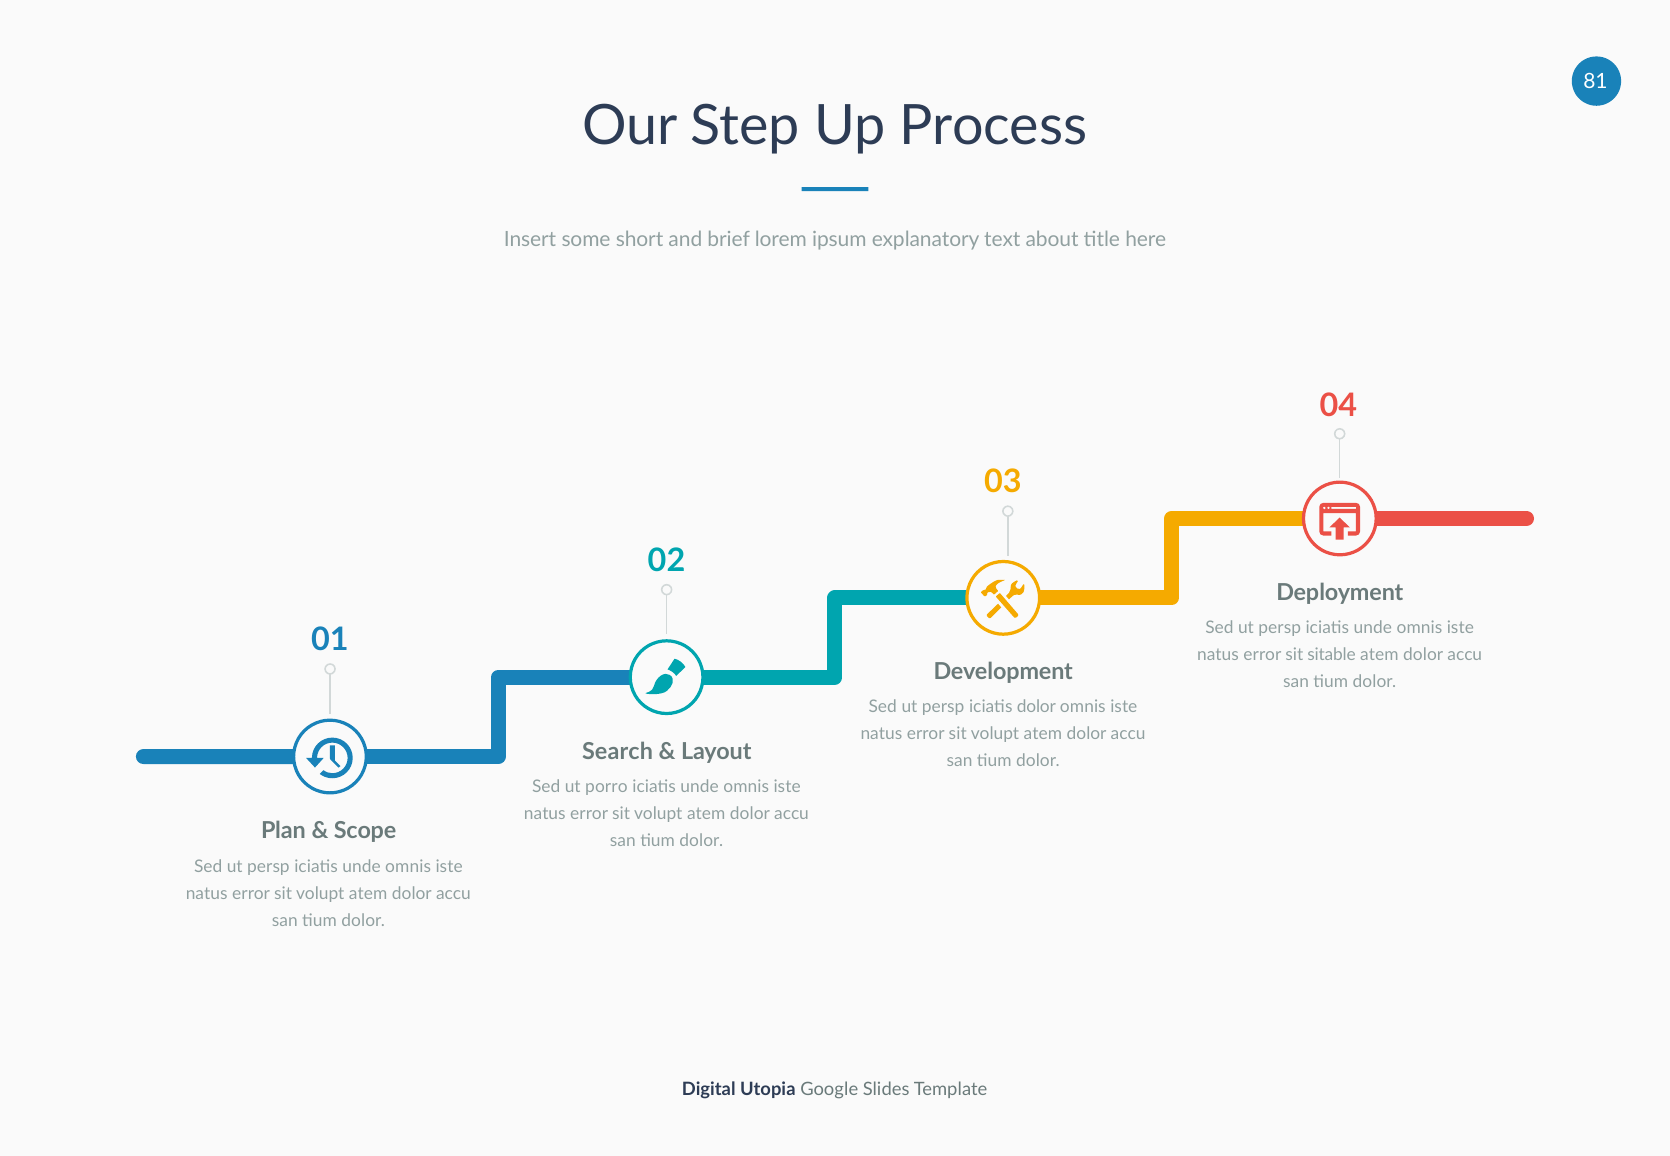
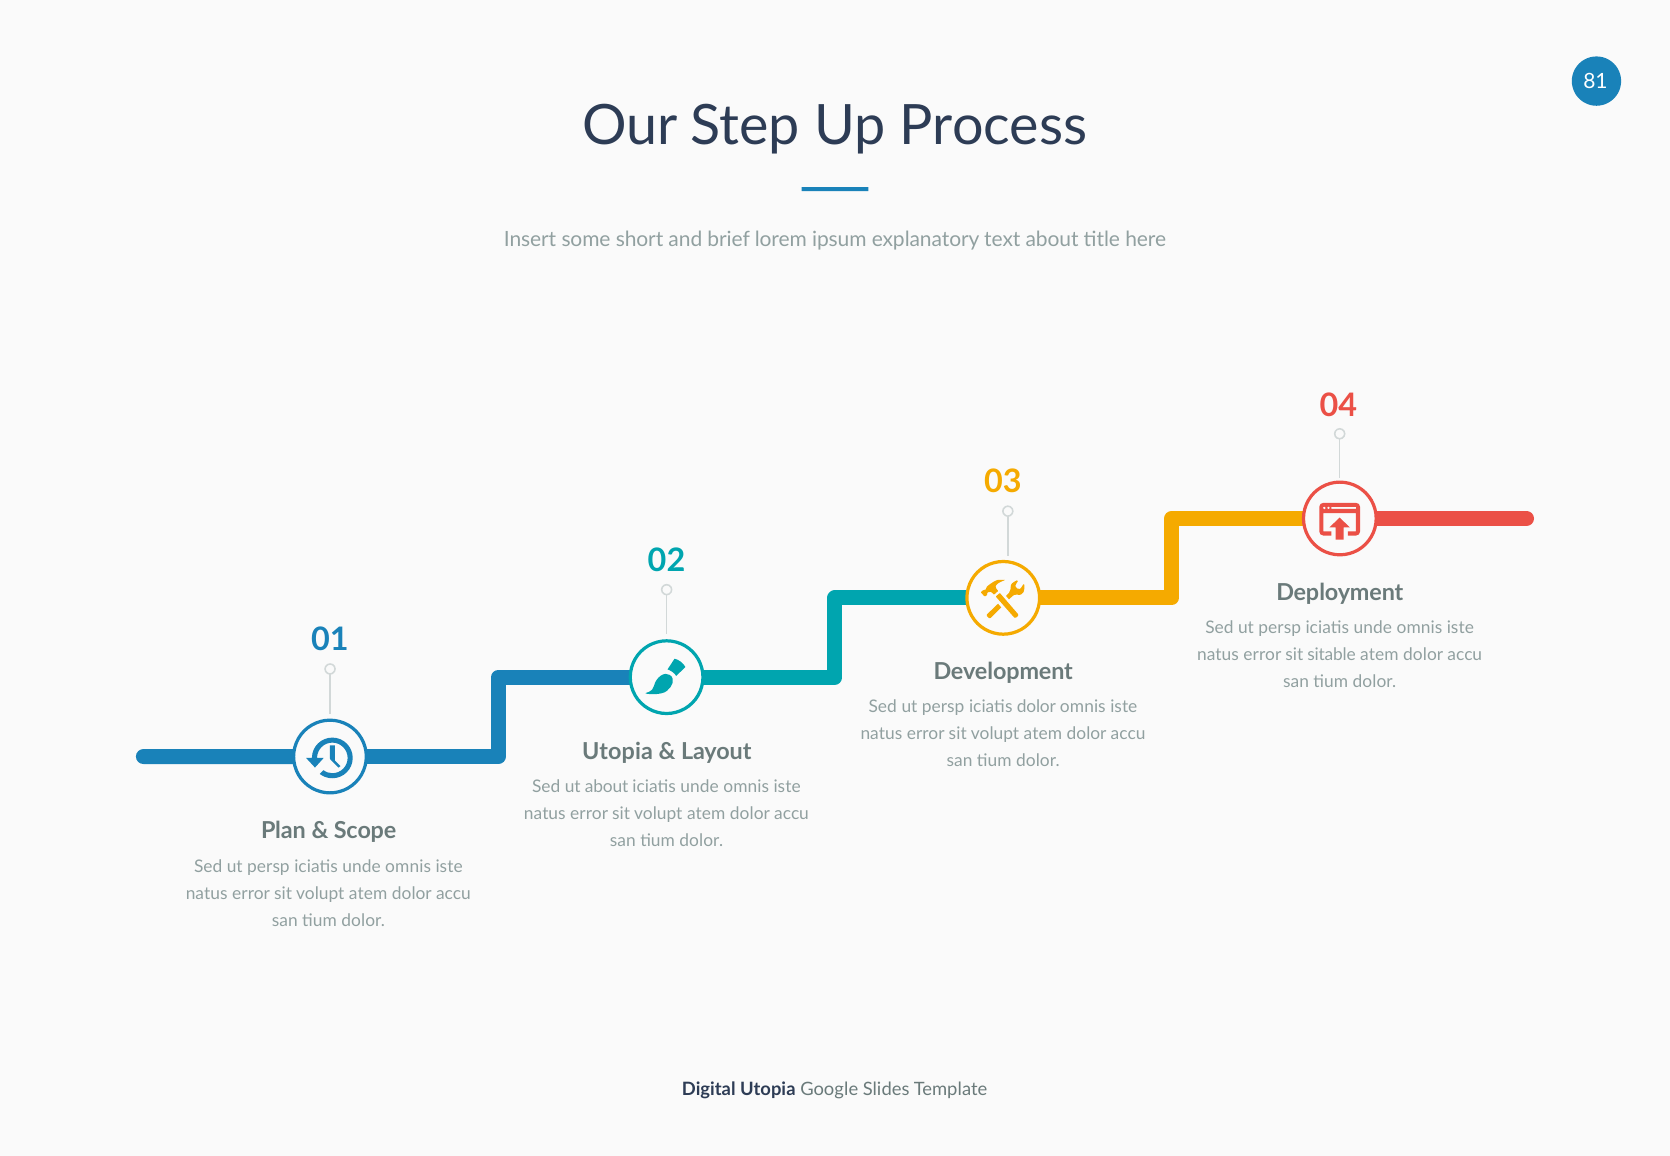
Search at (617, 752): Search -> Utopia
ut porro: porro -> about
